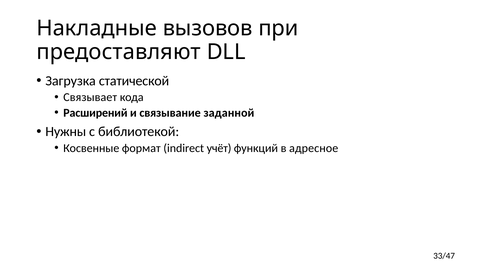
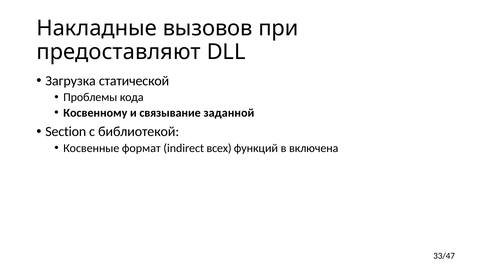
Связывает: Связывает -> Проблемы
Расширений: Расширений -> Косвенному
Нужны: Нужны -> Section
учёт: учёт -> всех
адресное: адресное -> включена
